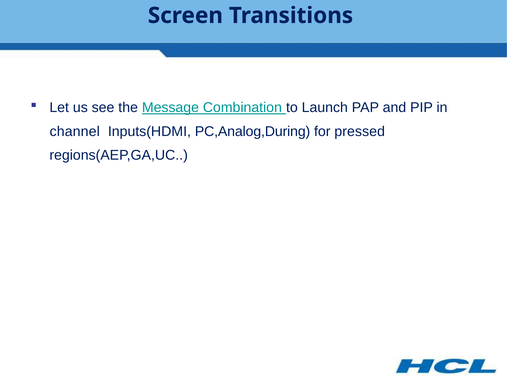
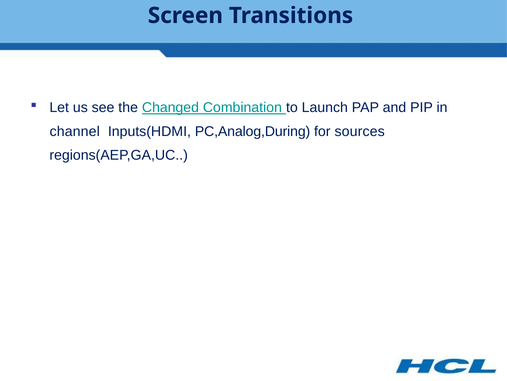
Message: Message -> Changed
pressed: pressed -> sources
